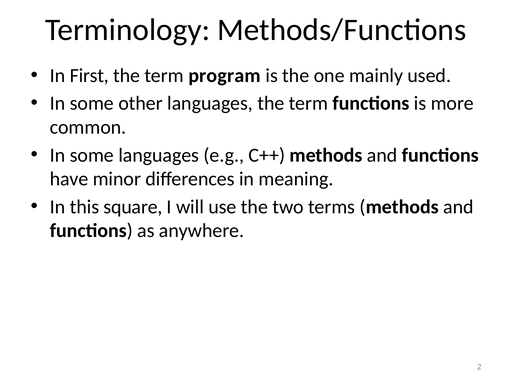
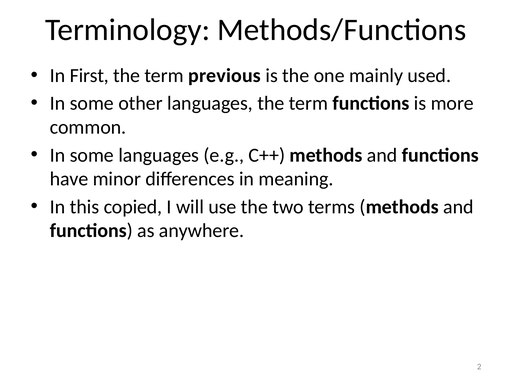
program: program -> previous
square: square -> copied
